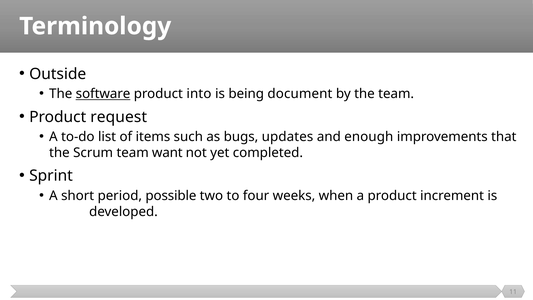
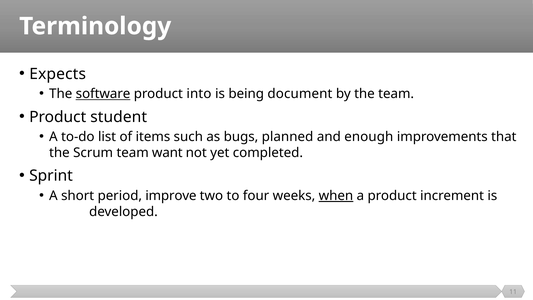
Outside: Outside -> Expects
request: request -> student
updates: updates -> planned
possible: possible -> improve
when underline: none -> present
